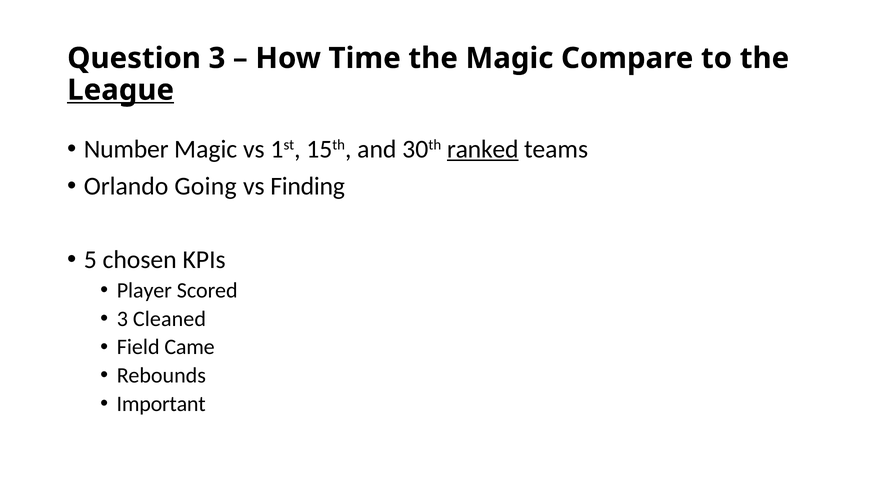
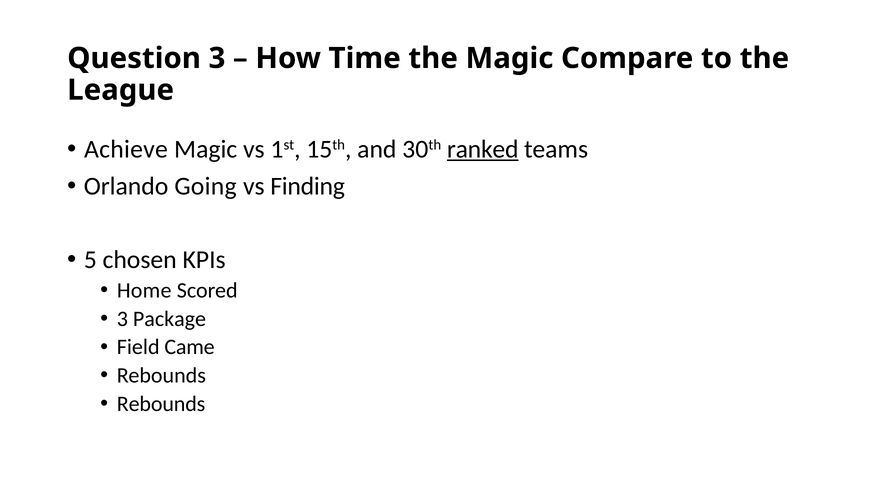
League underline: present -> none
Number: Number -> Achieve
Player: Player -> Home
Cleaned: Cleaned -> Package
Important at (161, 404): Important -> Rebounds
